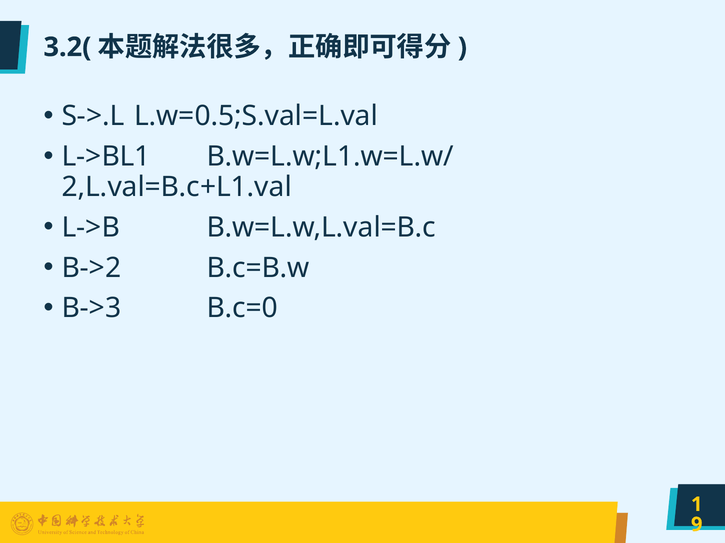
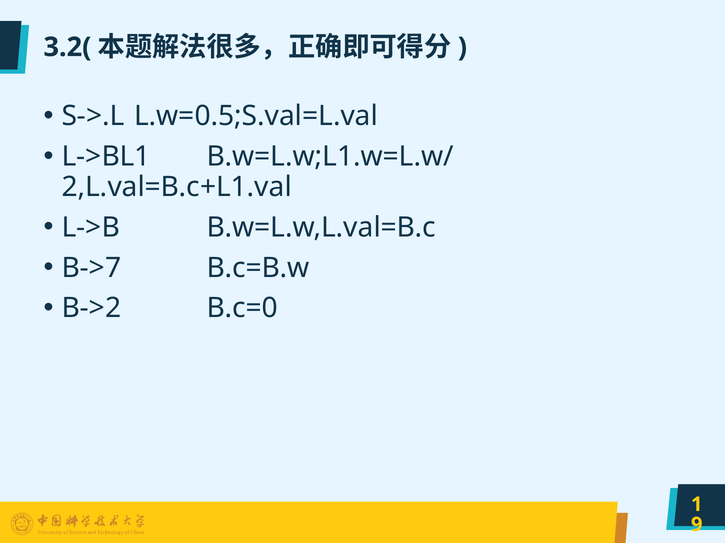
B->2: B->2 -> B->7
B->3: B->3 -> B->2
